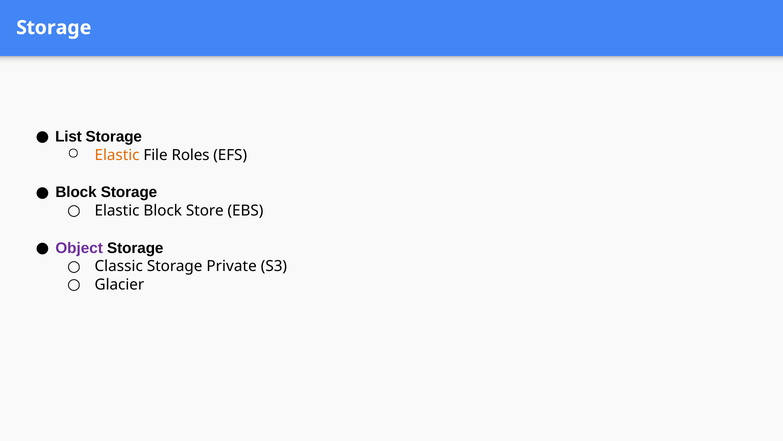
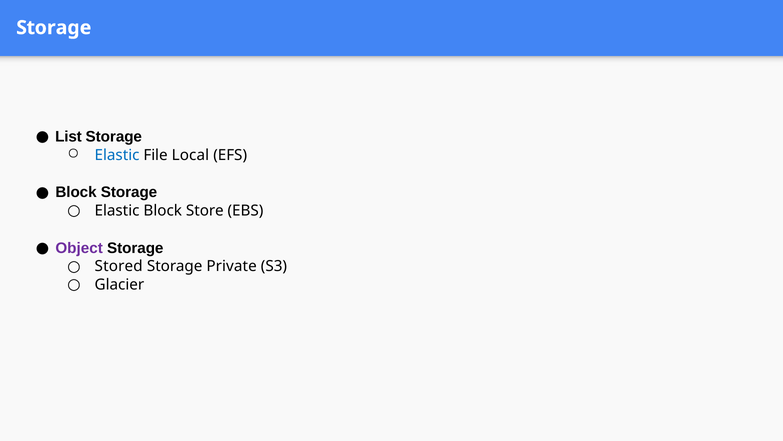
Elastic at (117, 155) colour: orange -> blue
Roles: Roles -> Local
Classic: Classic -> Stored
